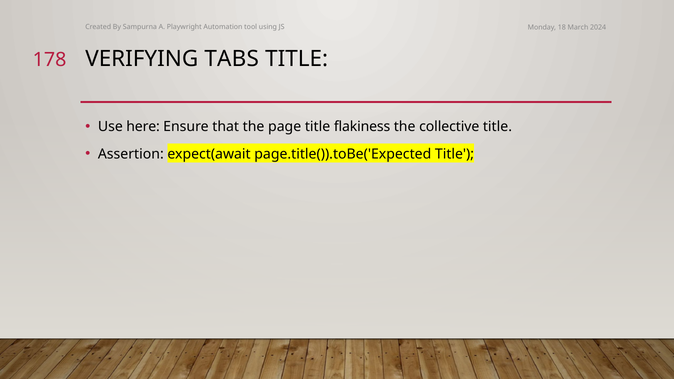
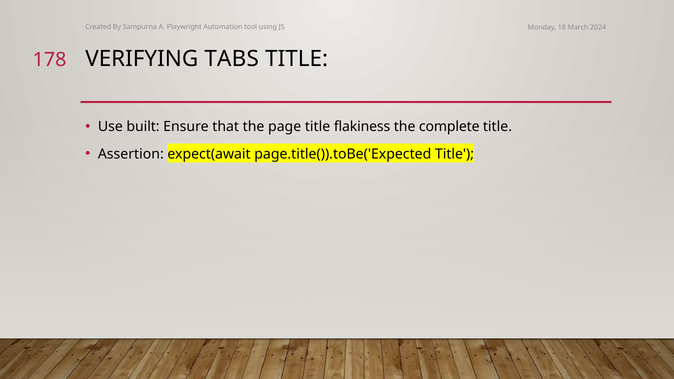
here: here -> built
collective: collective -> complete
